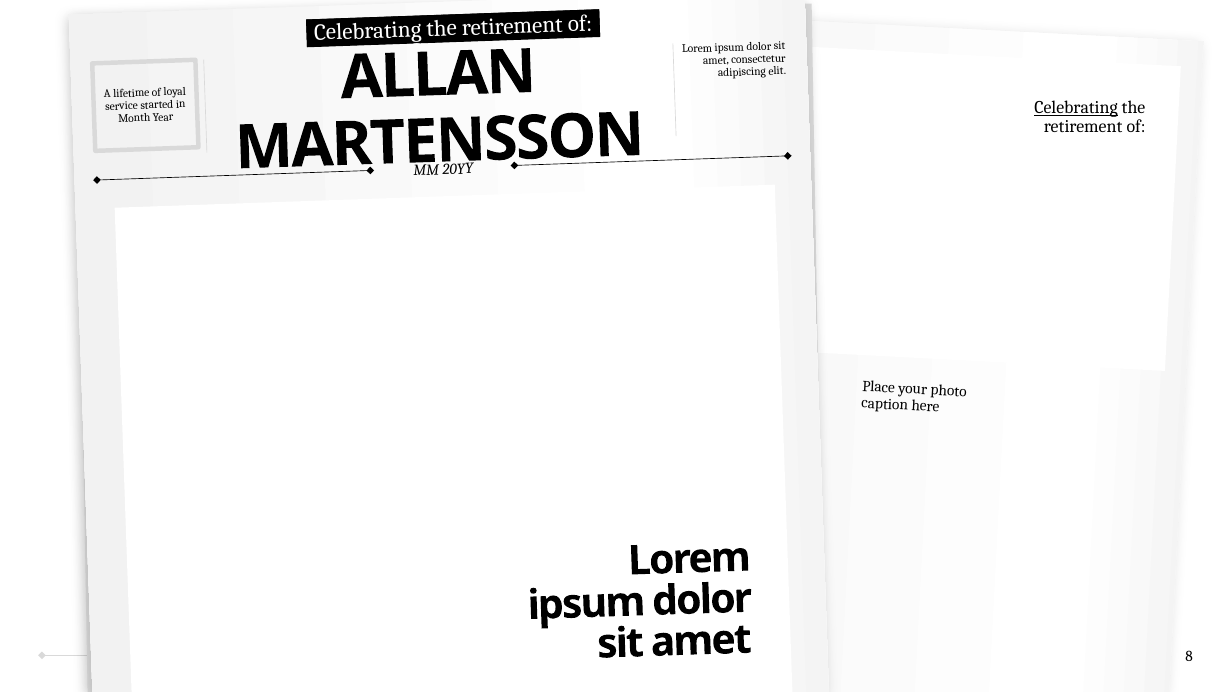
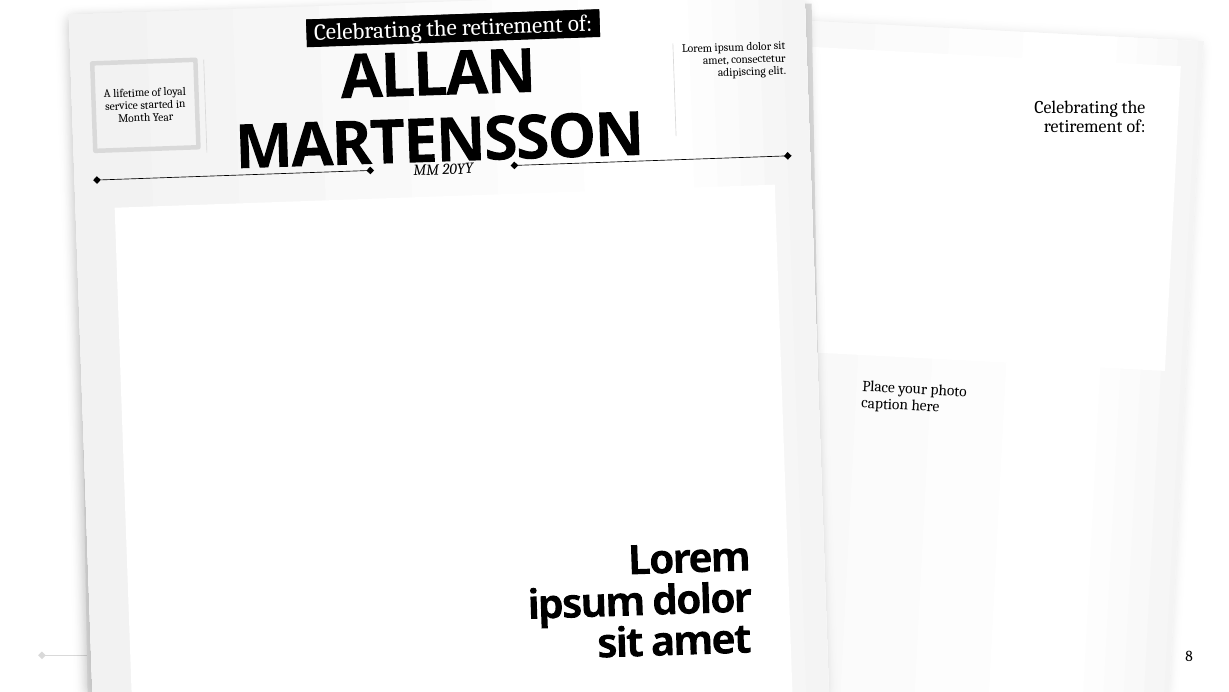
Celebrating at (1076, 107) underline: present -> none
